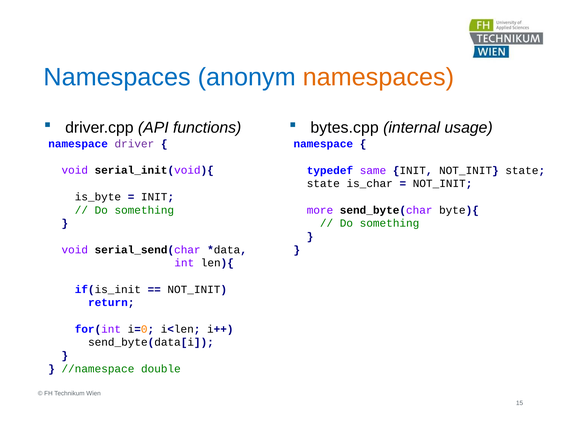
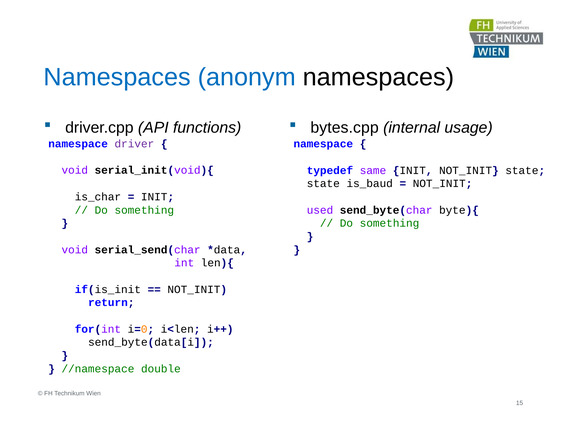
namespaces at (378, 77) colour: orange -> black
is_char: is_char -> is_baud
is_byte: is_byte -> is_char
more: more -> used
